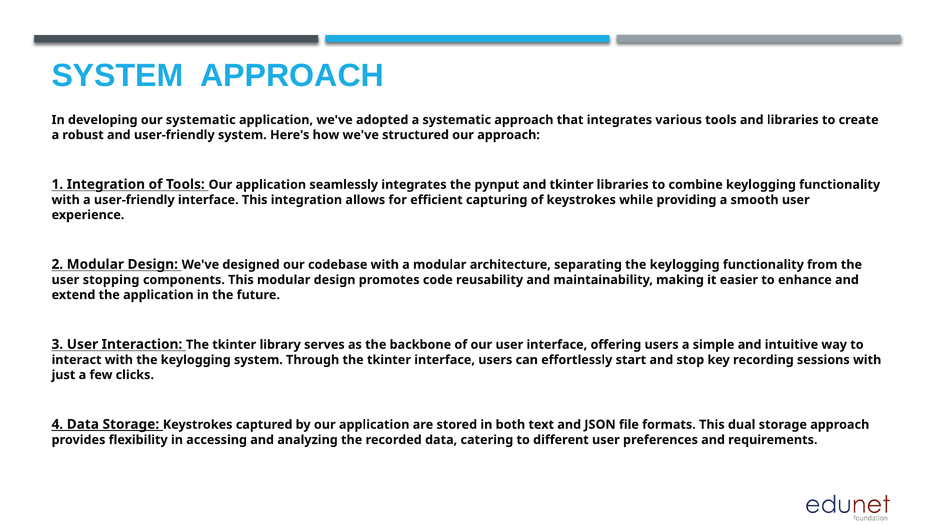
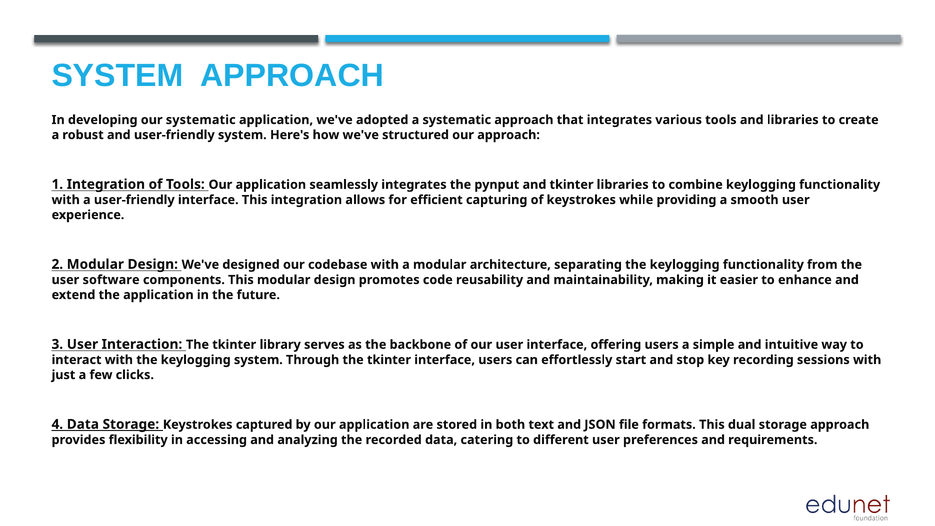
stopping: stopping -> software
